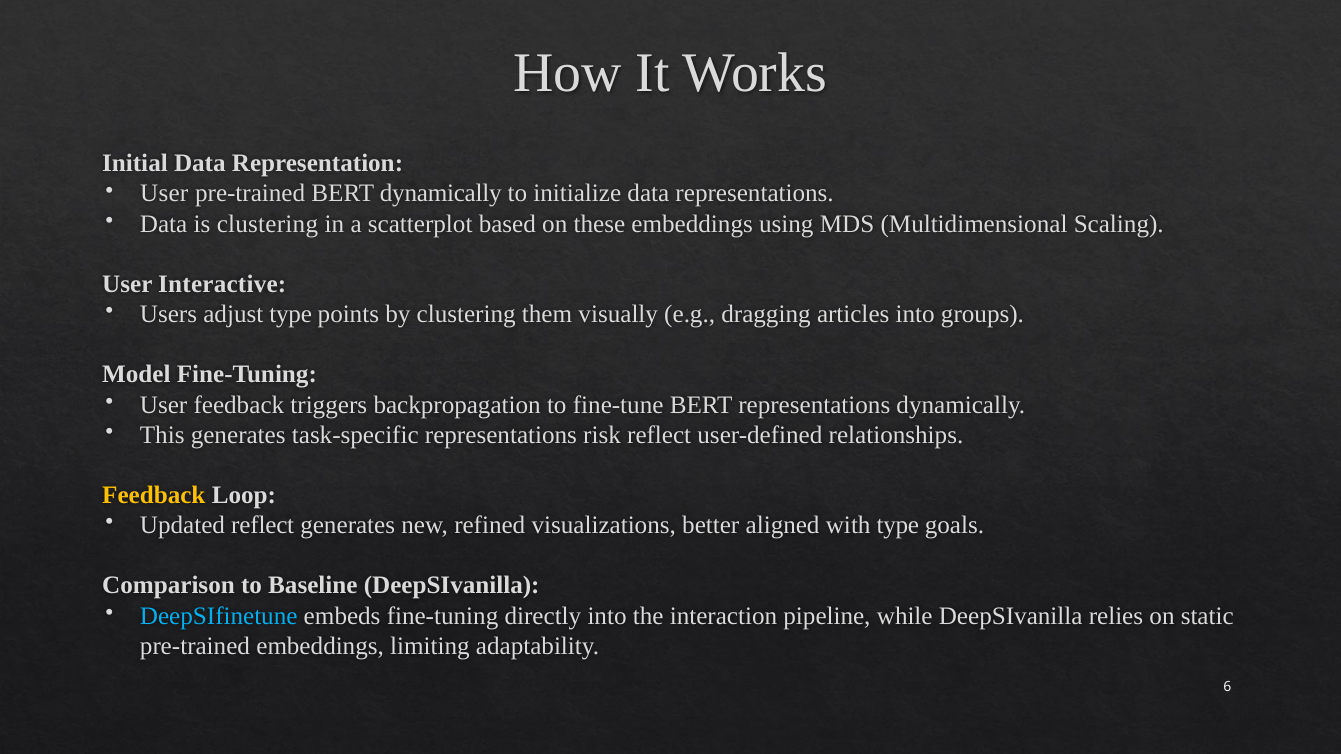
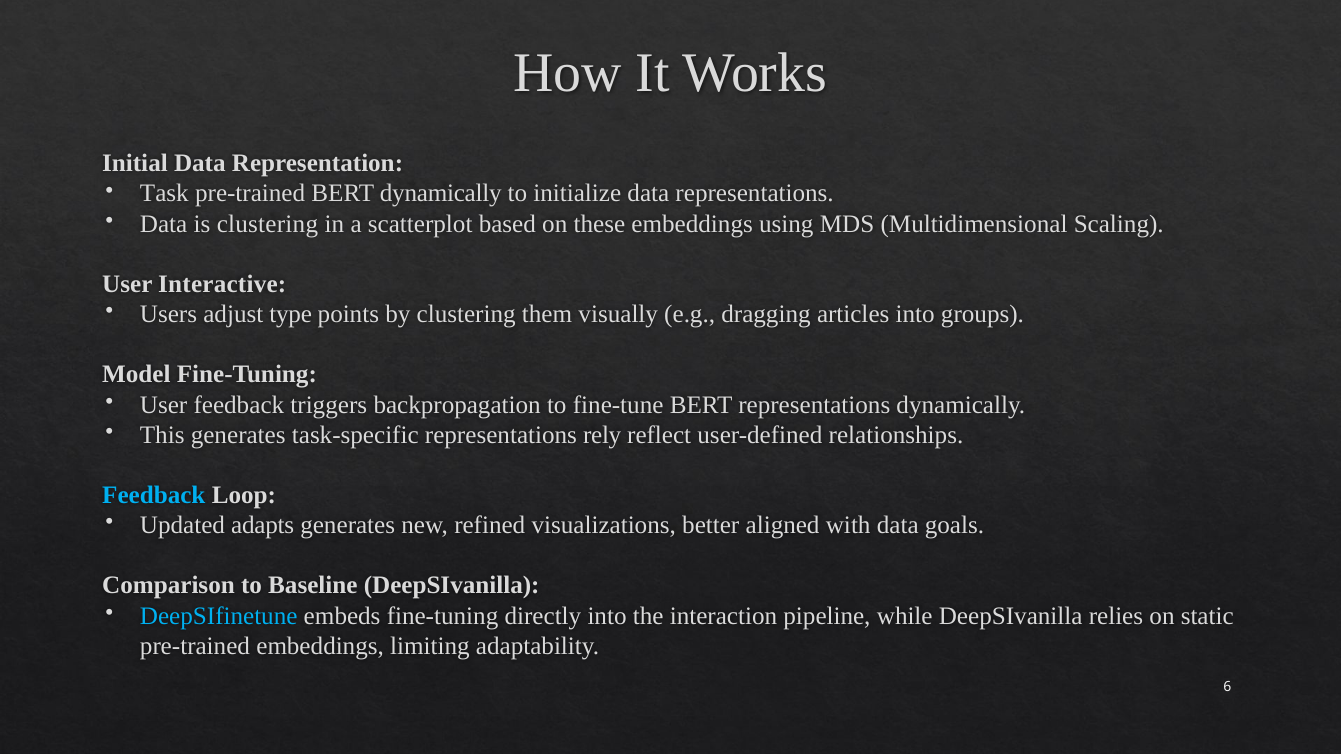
User at (164, 194): User -> Task
risk: risk -> rely
Feedback at (154, 495) colour: yellow -> light blue
Updated reflect: reflect -> adapts
with type: type -> data
